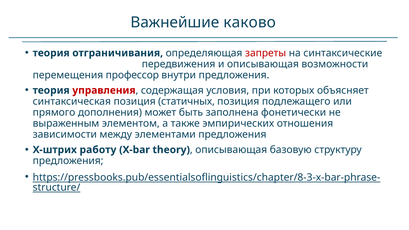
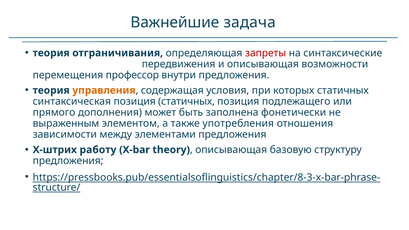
каково: каково -> задача
управления colour: red -> orange
которых объясняет: объясняет -> статичных
эмпирических: эмпирических -> употребления
